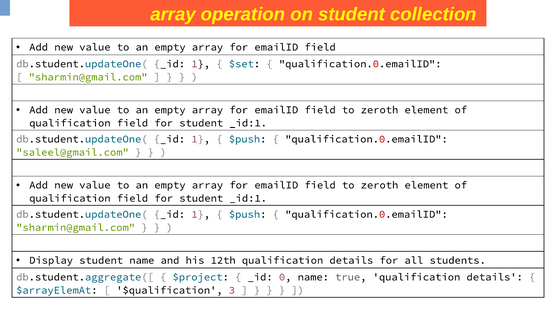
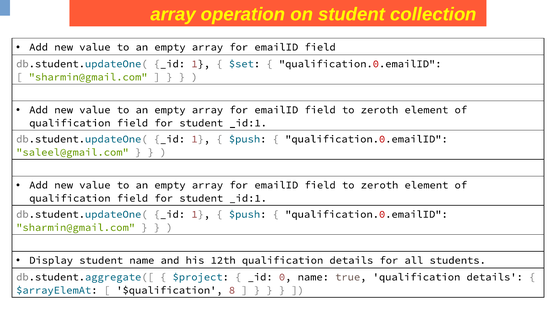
3: 3 -> 8
